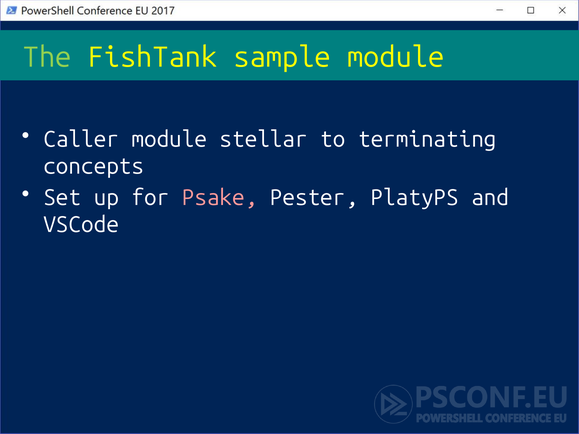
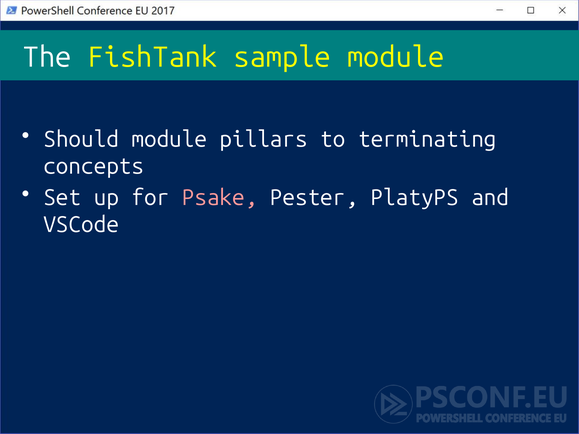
The colour: light green -> white
Caller: Caller -> Should
stellar: stellar -> pillars
